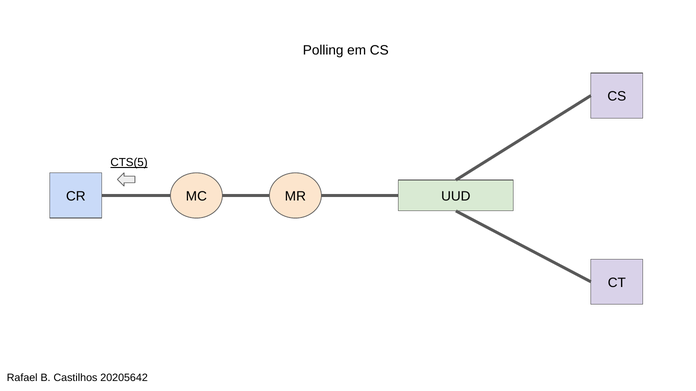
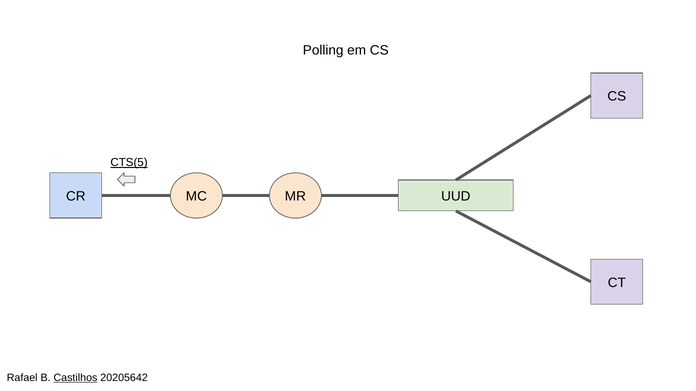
Castilhos underline: none -> present
